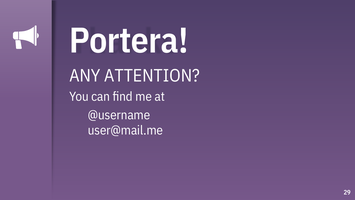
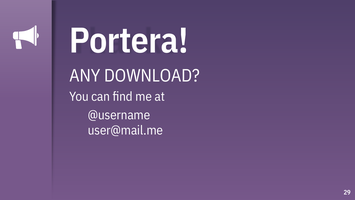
ATTENTION: ATTENTION -> DOWNLOAD
